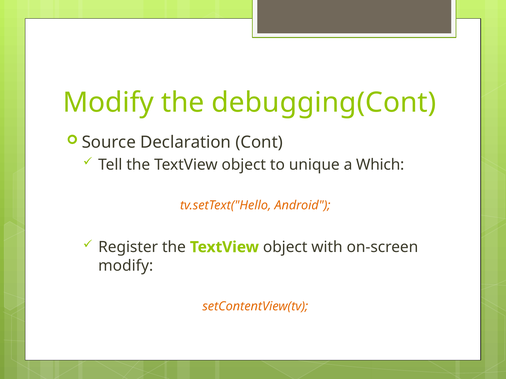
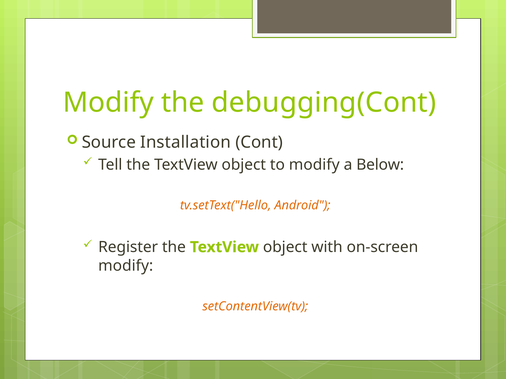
Declaration: Declaration -> Installation
to unique: unique -> modify
Which: Which -> Below
